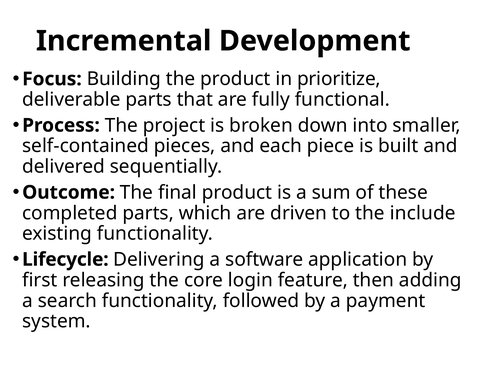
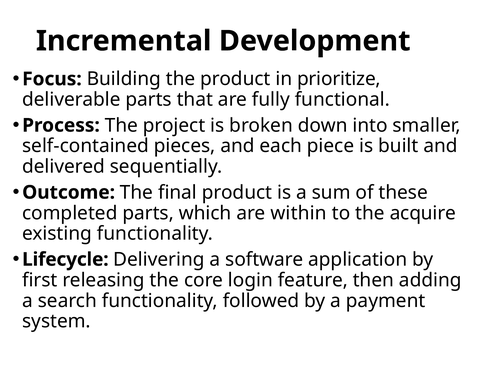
driven: driven -> within
include: include -> acquire
